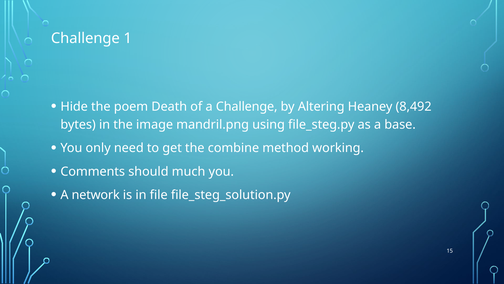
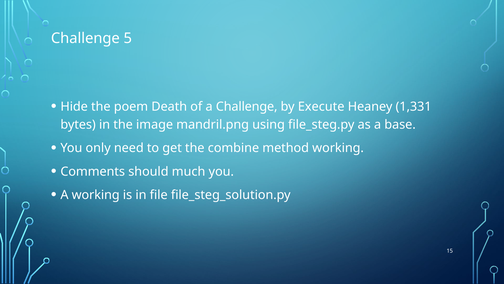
1: 1 -> 5
Altering: Altering -> Execute
8,492: 8,492 -> 1,331
A network: network -> working
